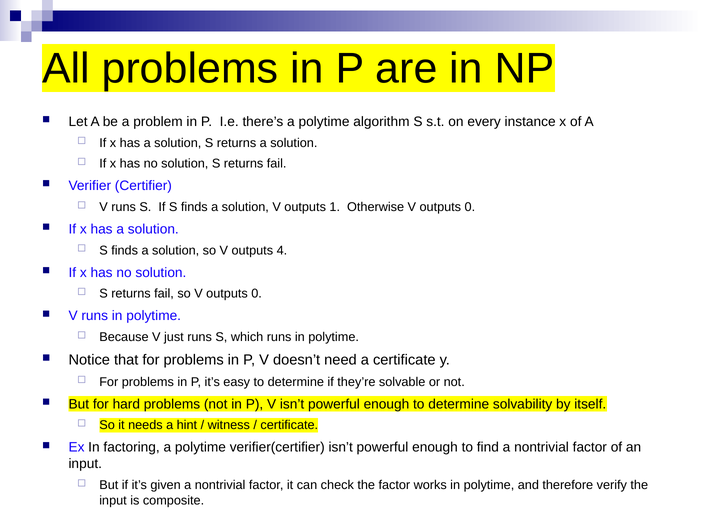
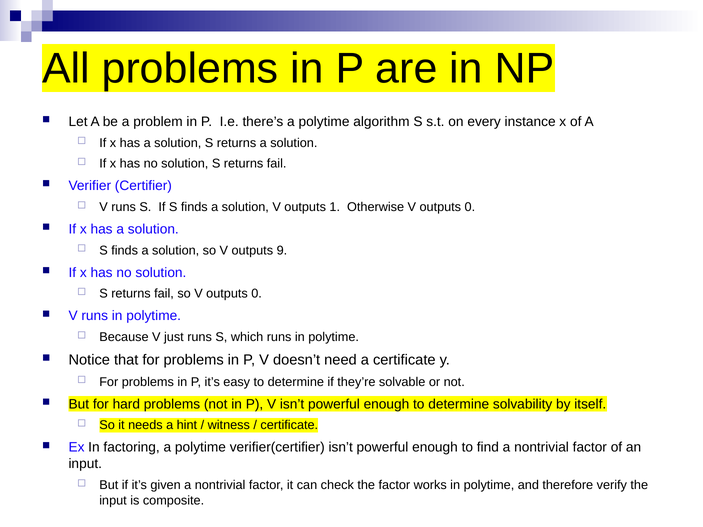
4: 4 -> 9
